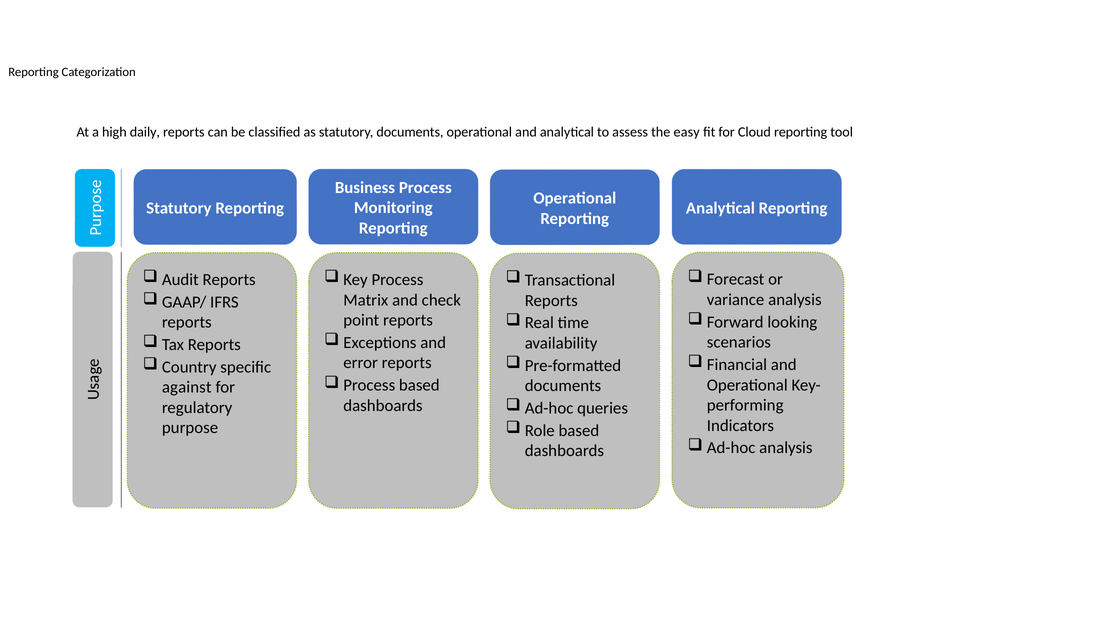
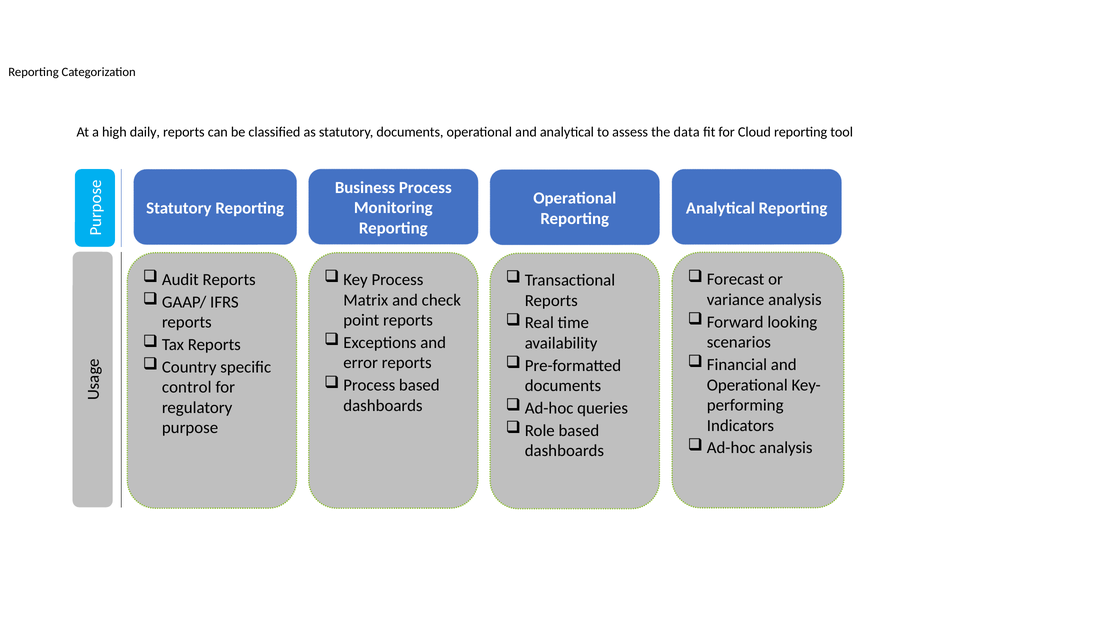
easy: easy -> data
against: against -> control
